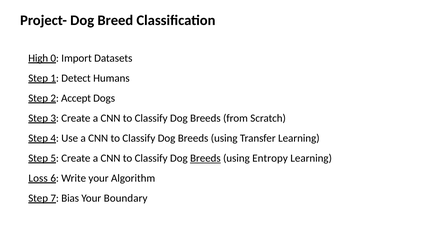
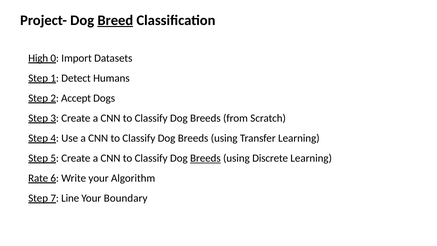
Breed underline: none -> present
Entropy: Entropy -> Discrete
Loss: Loss -> Rate
Bias: Bias -> Line
